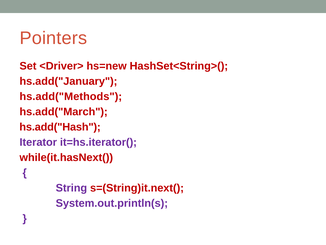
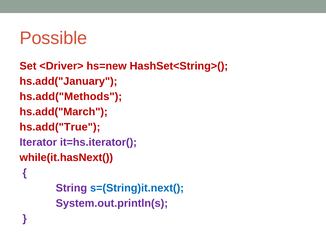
Pointers: Pointers -> Possible
hs.add("Hash: hs.add("Hash -> hs.add("True
s=(String)it.next( colour: red -> blue
